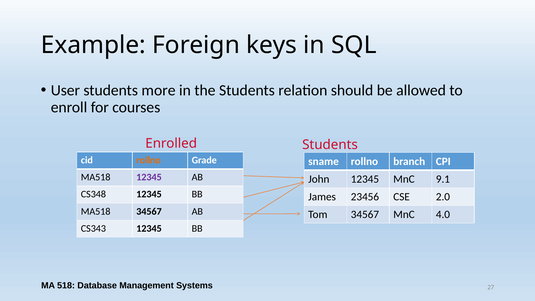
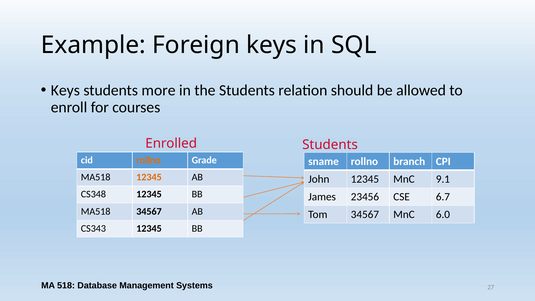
User at (65, 90): User -> Keys
12345 at (149, 177) colour: purple -> orange
2.0: 2.0 -> 6.7
4.0: 4.0 -> 6.0
